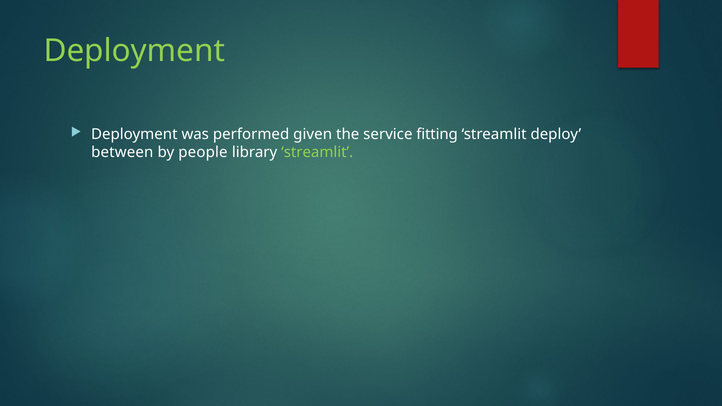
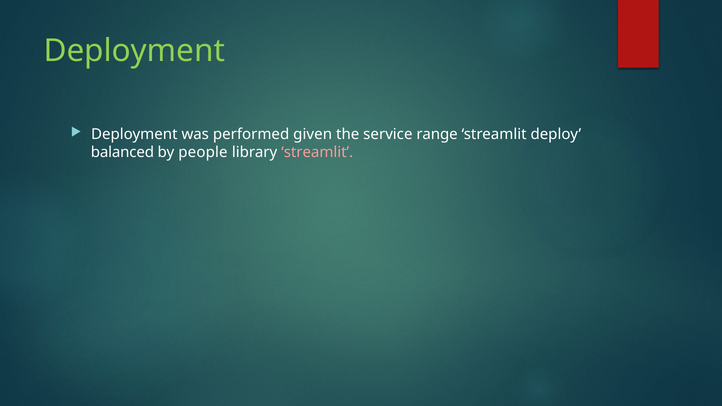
fitting: fitting -> range
between: between -> balanced
streamlit at (317, 152) colour: light green -> pink
